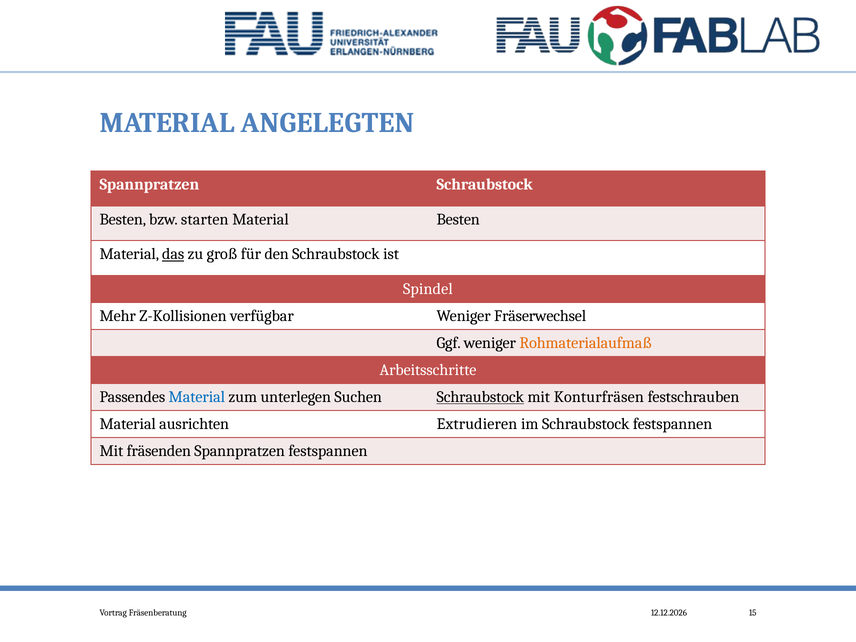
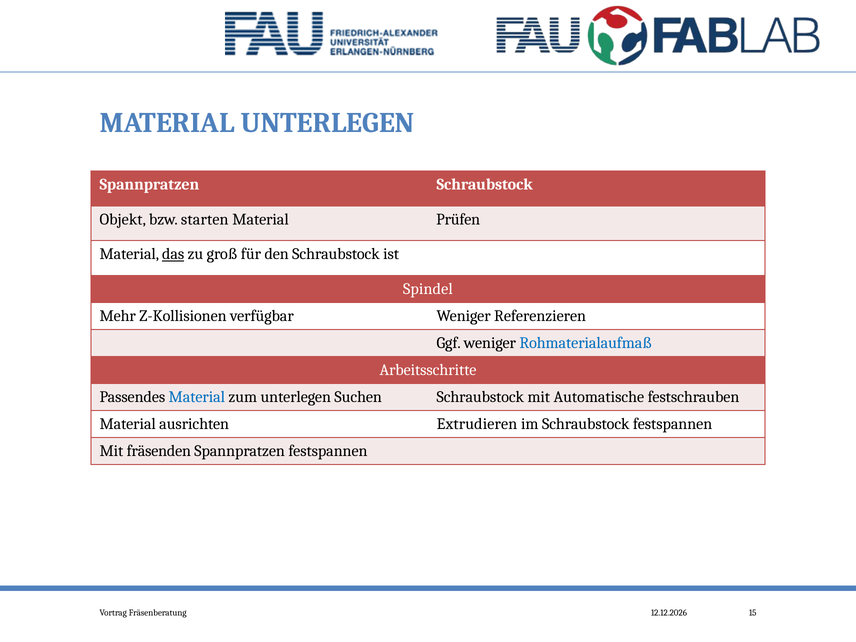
MATERIAL ANGELEGTEN: ANGELEGTEN -> UNTERLEGEN
Besten at (123, 219): Besten -> Objekt
Material Besten: Besten -> Prüfen
Fräserwechsel: Fräserwechsel -> Referenzieren
Rohmaterialaufmaß colour: orange -> blue
Schraubstock at (480, 397) underline: present -> none
Konturfräsen: Konturfräsen -> Automatische
